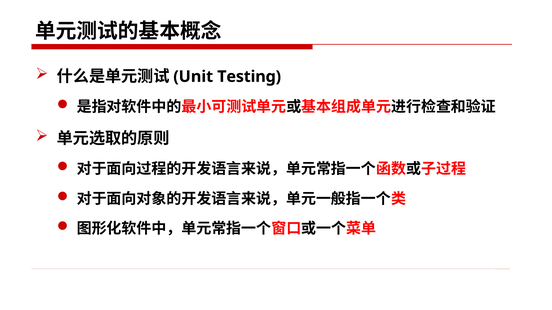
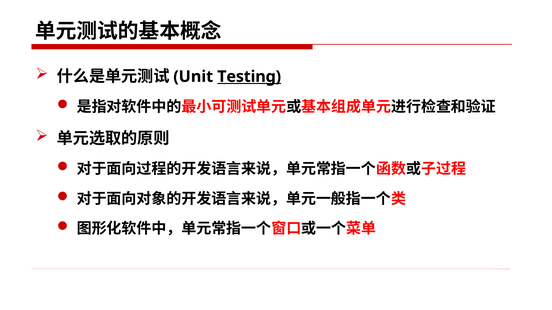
Testing underline: none -> present
